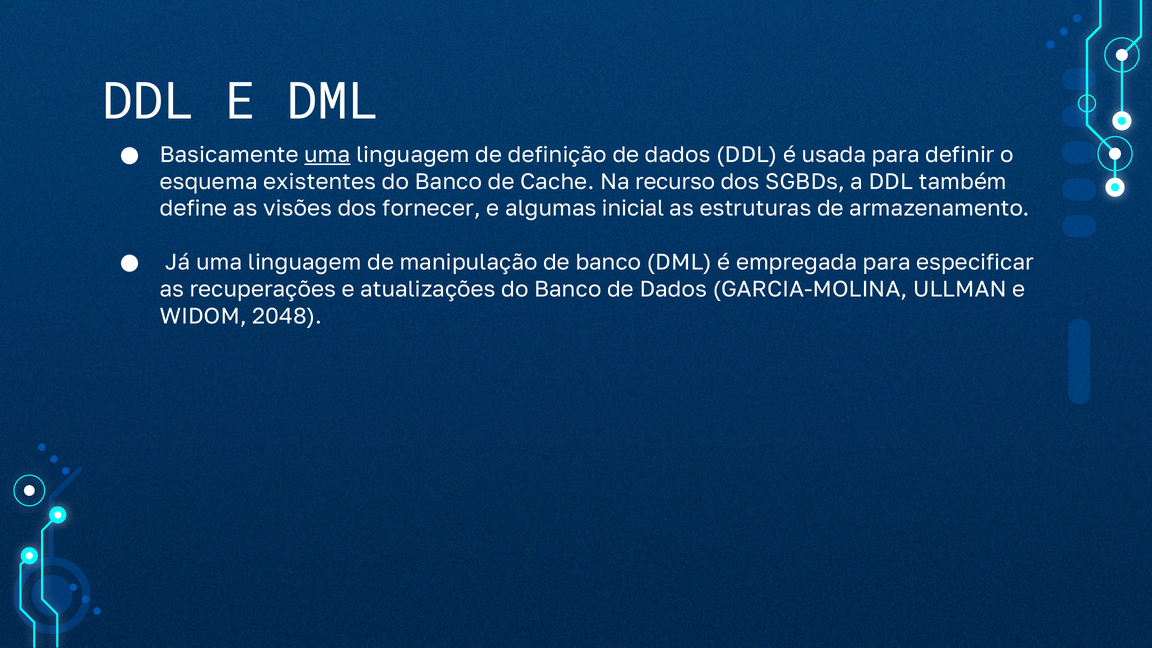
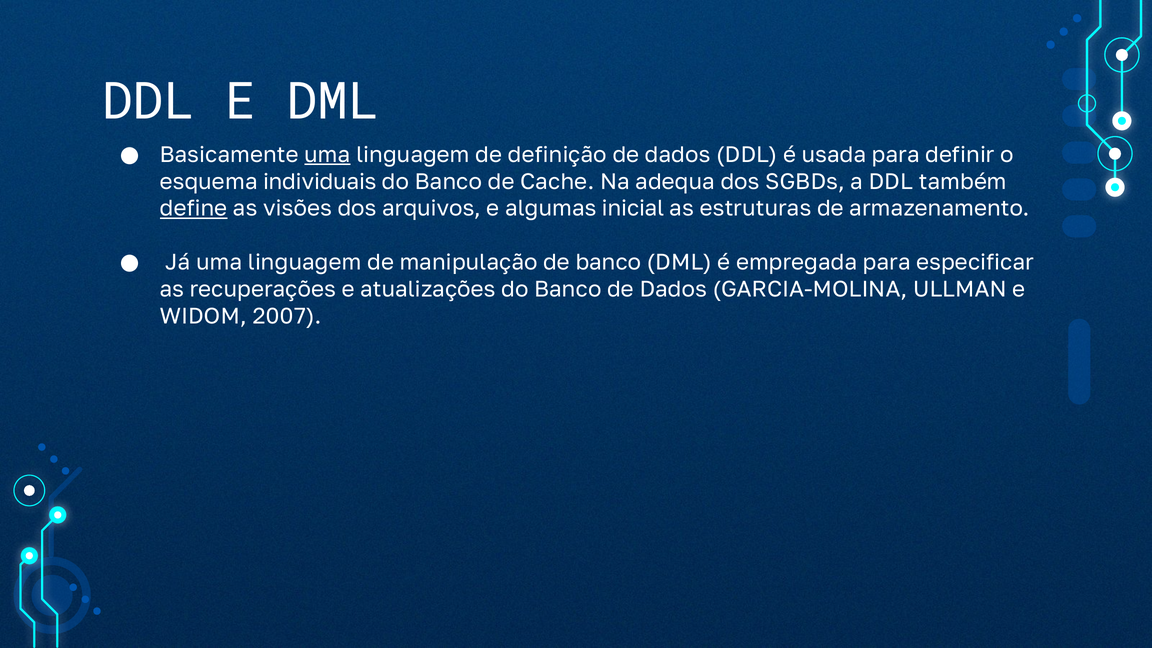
existentes: existentes -> individuais
recurso: recurso -> adequa
define underline: none -> present
fornecer: fornecer -> arquivos
2048: 2048 -> 2007
